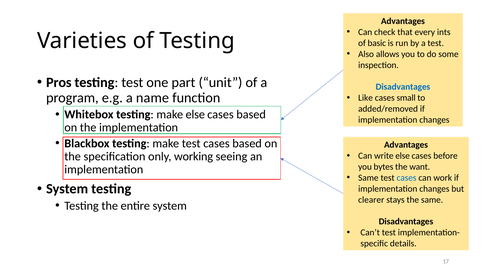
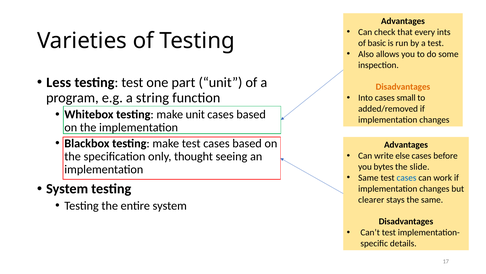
Pros: Pros -> Less
Disadvantages at (403, 87) colour: blue -> orange
name: name -> string
Like: Like -> Into
make else: else -> unit
working: working -> thought
want: want -> slide
